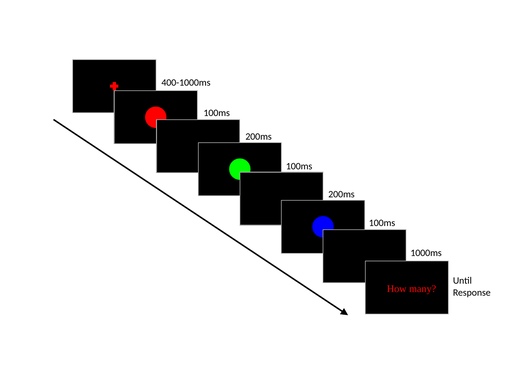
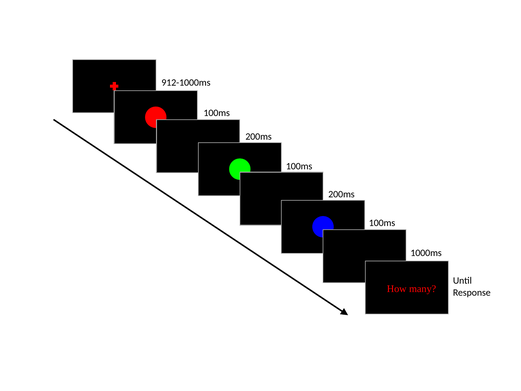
400-1000ms: 400-1000ms -> 912-1000ms
